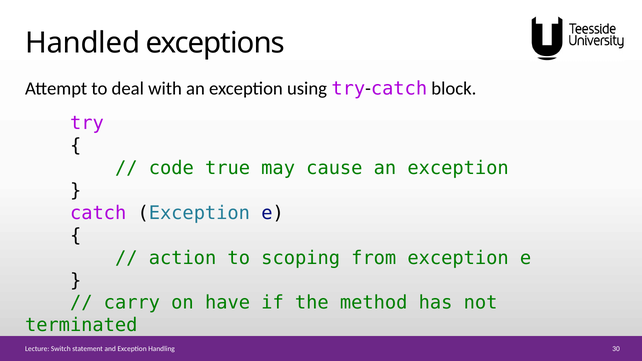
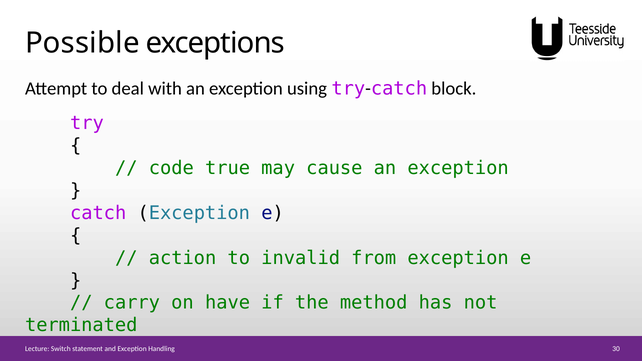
Handled: Handled -> Possible
scoping: scoping -> invalid
